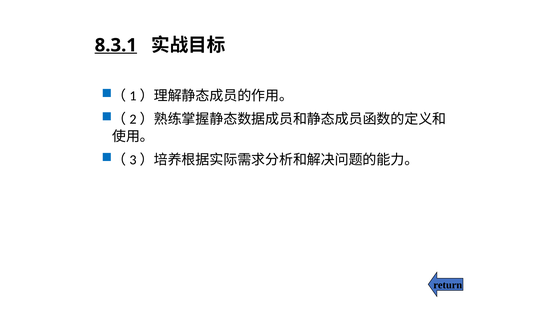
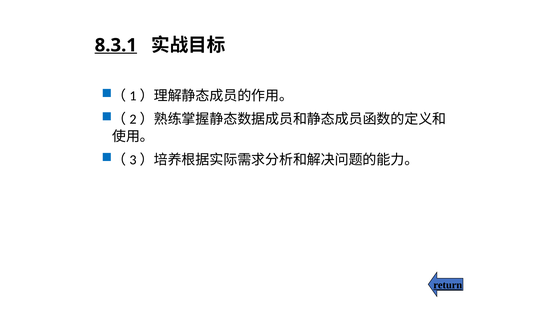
return underline: none -> present
